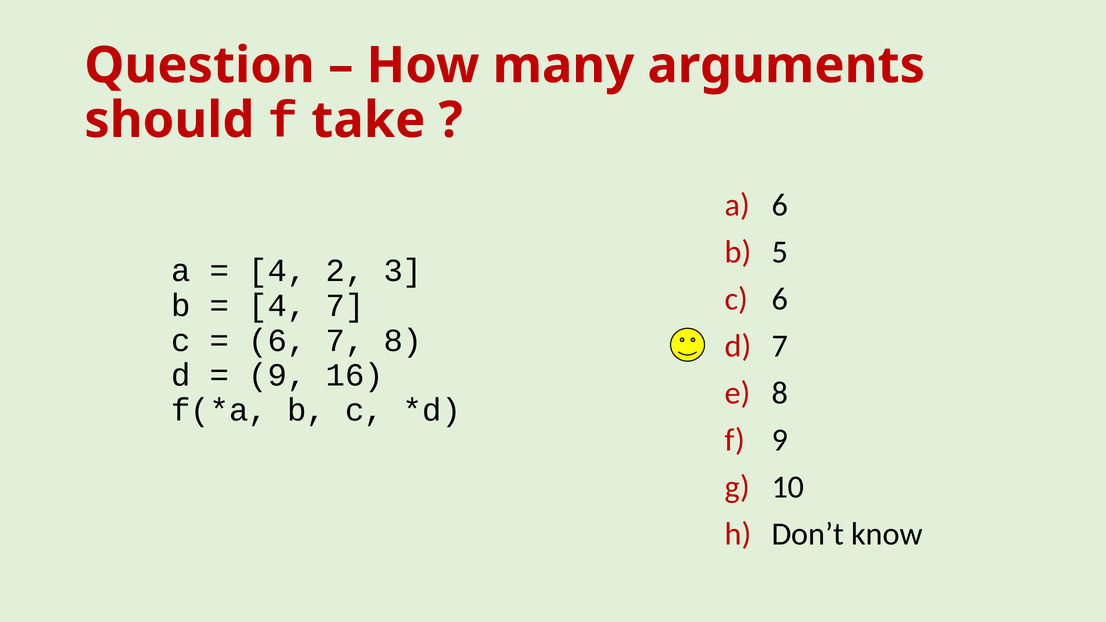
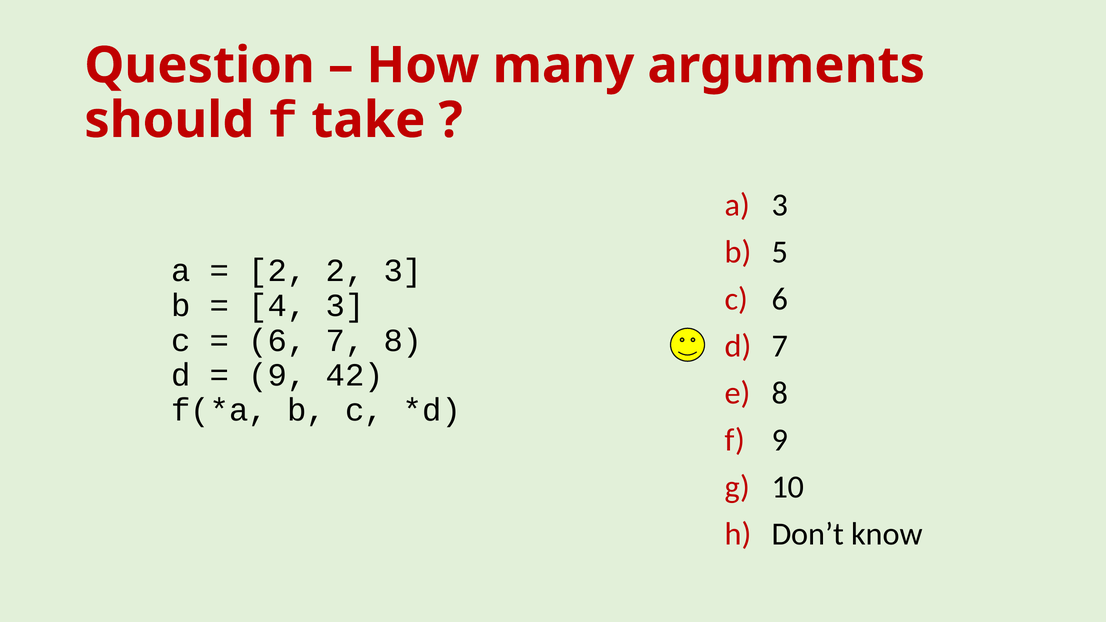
a 6: 6 -> 3
4 at (277, 271): 4 -> 2
4 7: 7 -> 3
16: 16 -> 42
